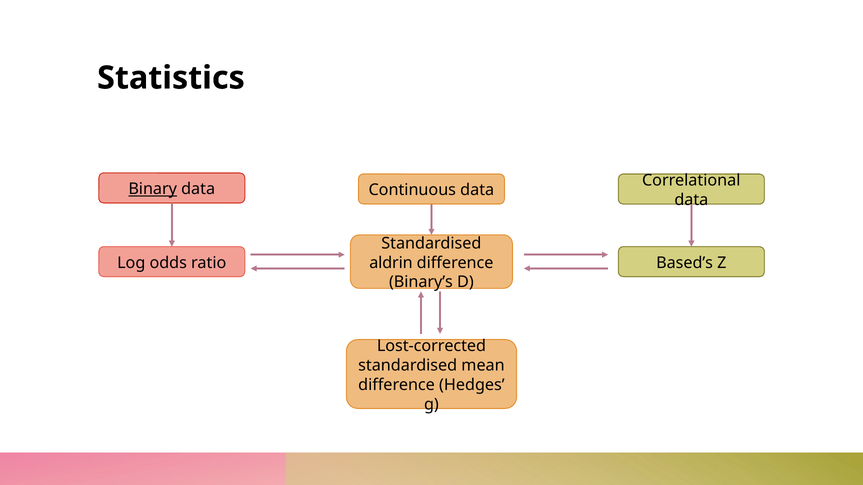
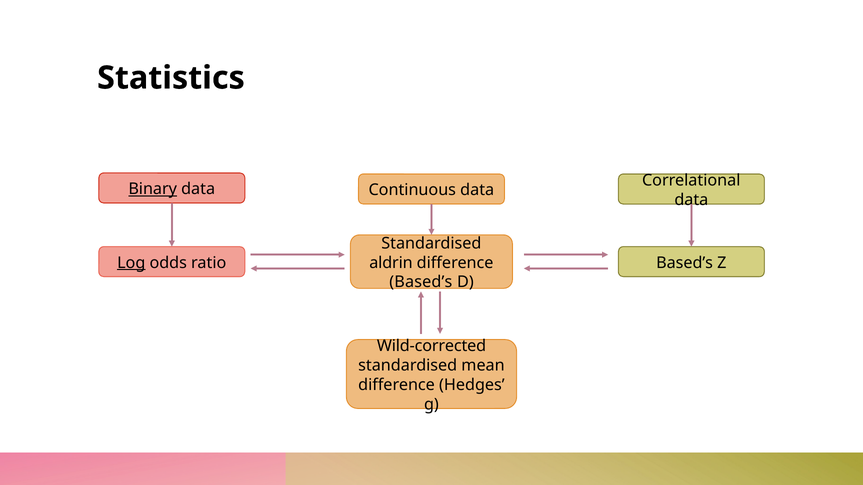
Log underline: none -> present
Binary’s at (421, 282): Binary’s -> Based’s
Lost-corrected: Lost-corrected -> Wild-corrected
